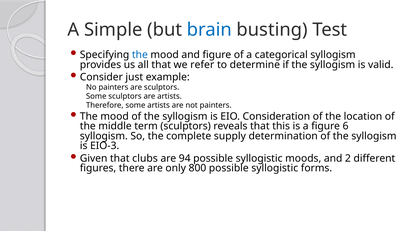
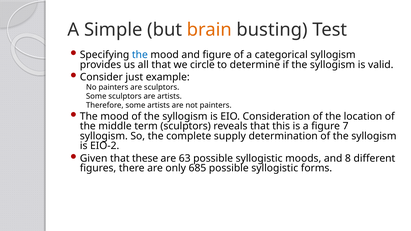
brain colour: blue -> orange
refer: refer -> circle
6: 6 -> 7
EIO-3: EIO-3 -> EIO-2
clubs: clubs -> these
94: 94 -> 63
2: 2 -> 8
800: 800 -> 685
